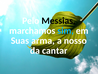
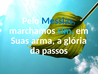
Messias colour: black -> blue
nosso: nosso -> glória
cantar: cantar -> passos
